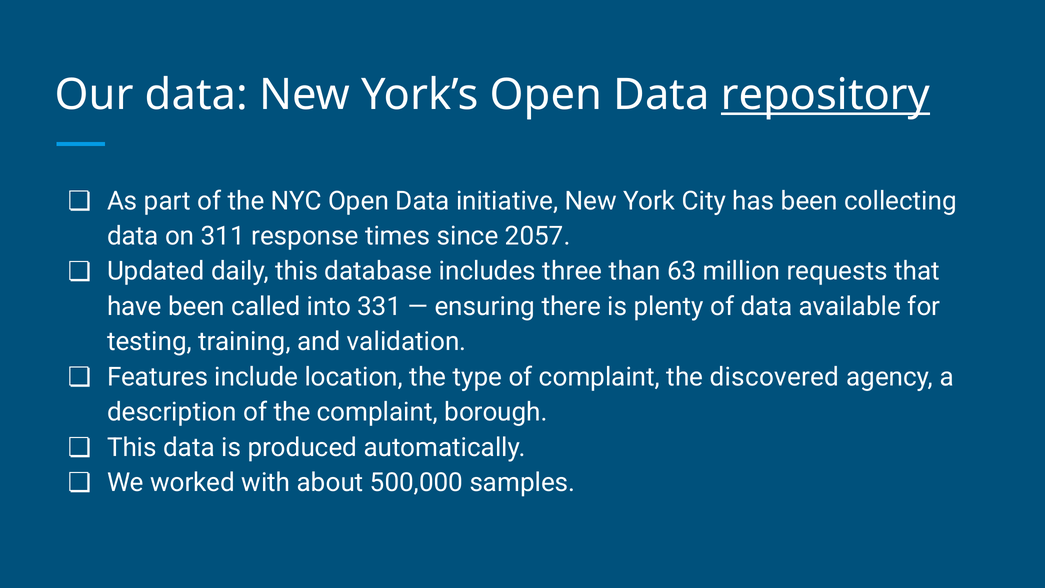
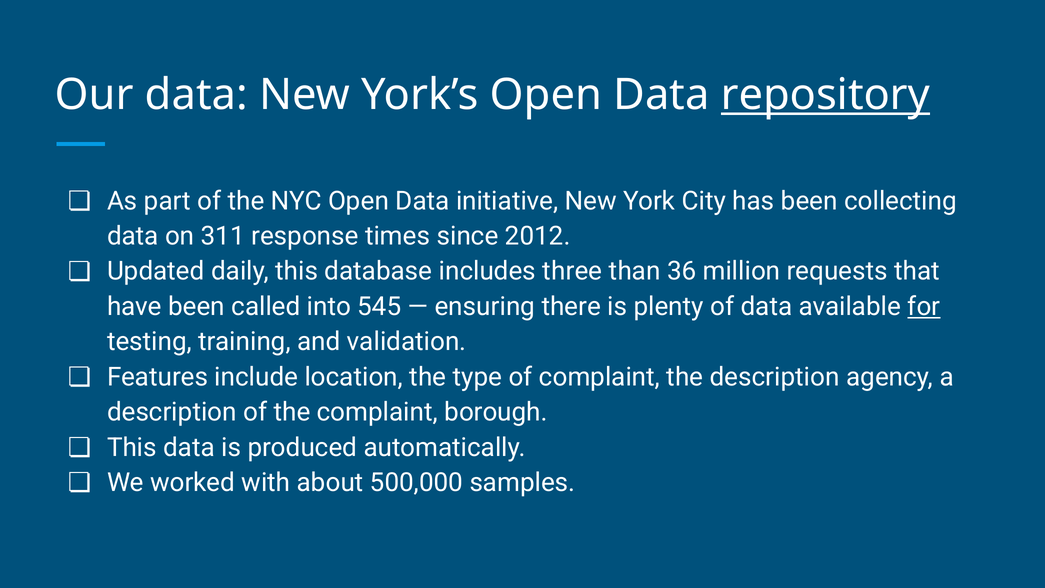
2057: 2057 -> 2012
63: 63 -> 36
331: 331 -> 545
for underline: none -> present
the discovered: discovered -> description
